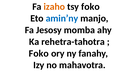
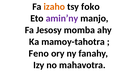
amin’ny colour: blue -> purple
rehetra-tahotra: rehetra-tahotra -> mamoy-tahotra
Foko at (39, 53): Foko -> Feno
